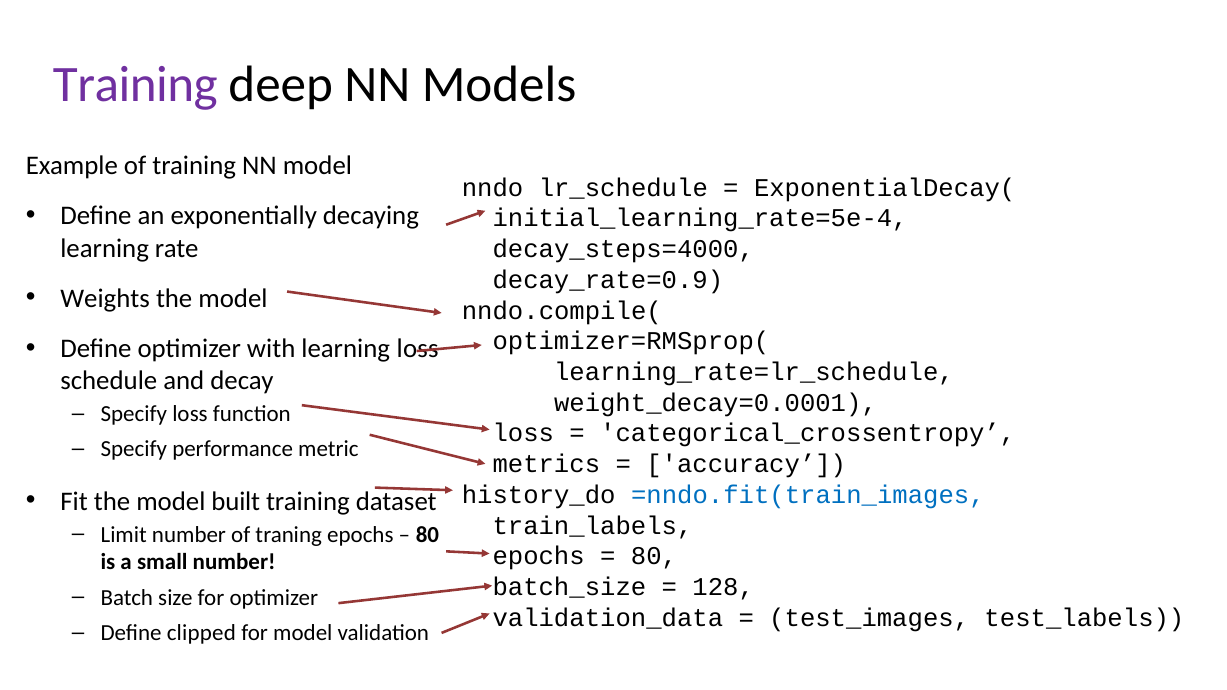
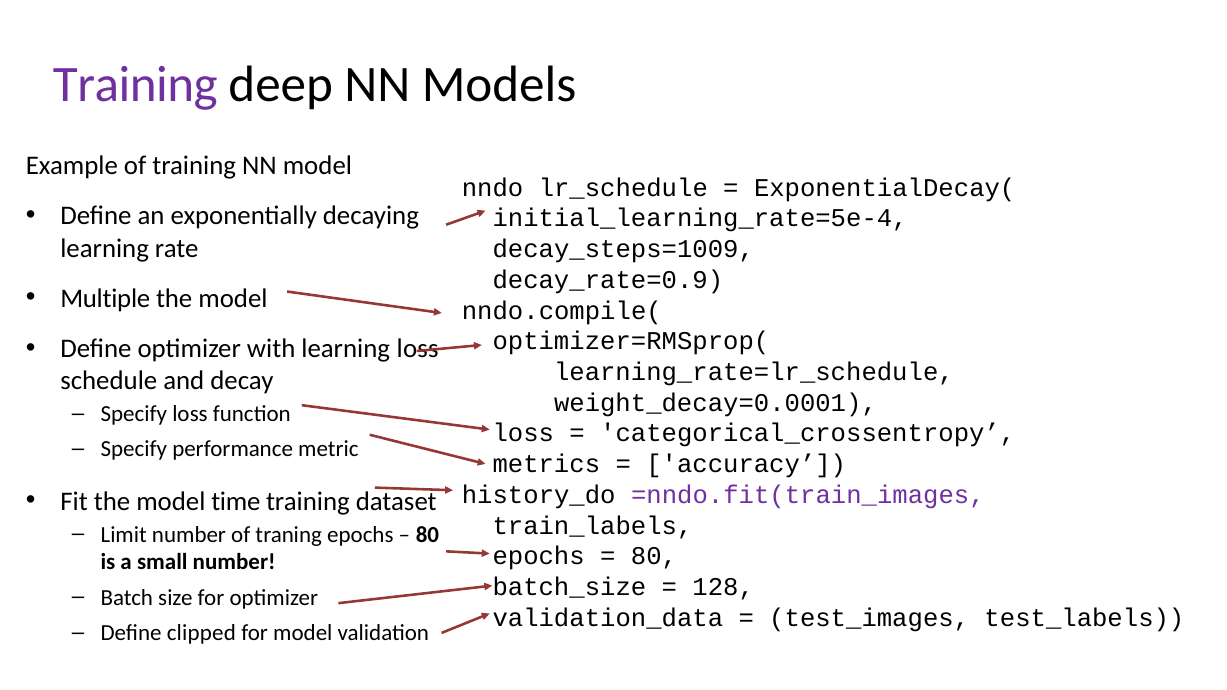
decay_steps=4000: decay_steps=4000 -> decay_steps=1009
Weights: Weights -> Multiple
=nndo.fit(train_images colour: blue -> purple
built: built -> time
